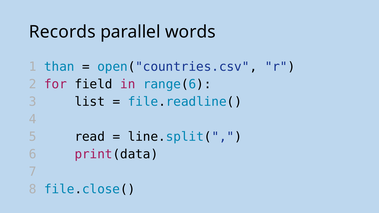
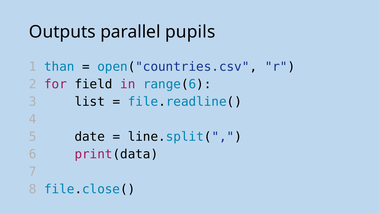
Records: Records -> Outputs
words: words -> pupils
read: read -> date
